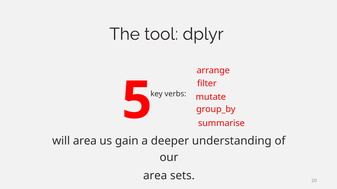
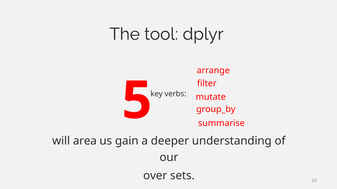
area at (155, 176): area -> over
